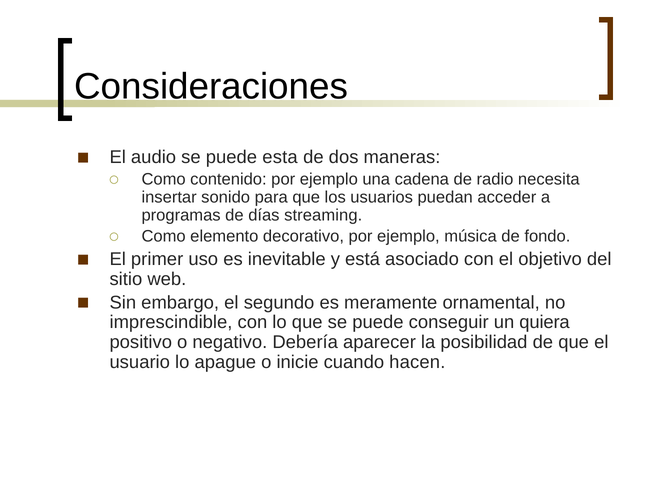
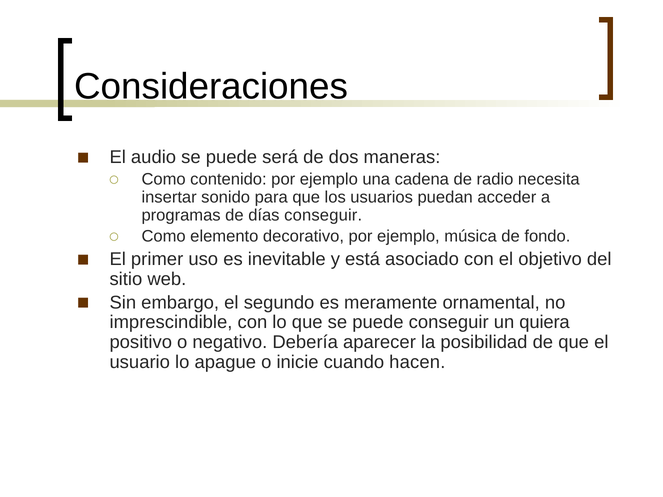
esta: esta -> será
días streaming: streaming -> conseguir
